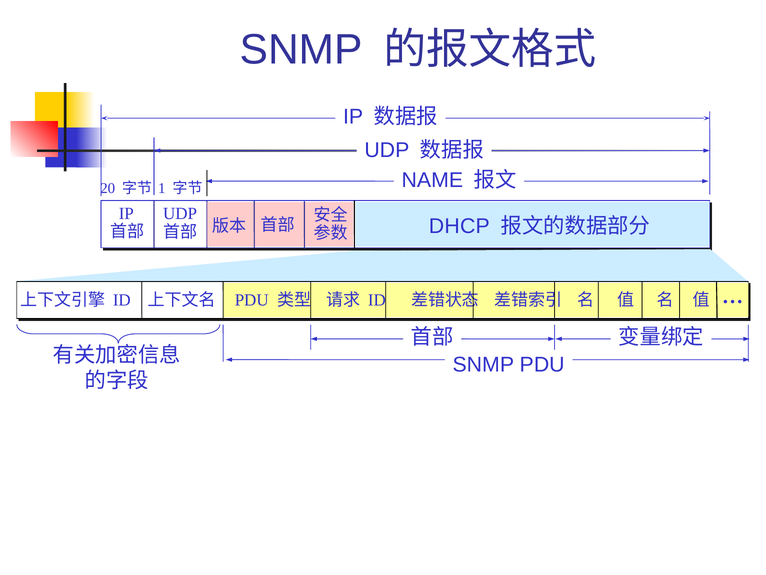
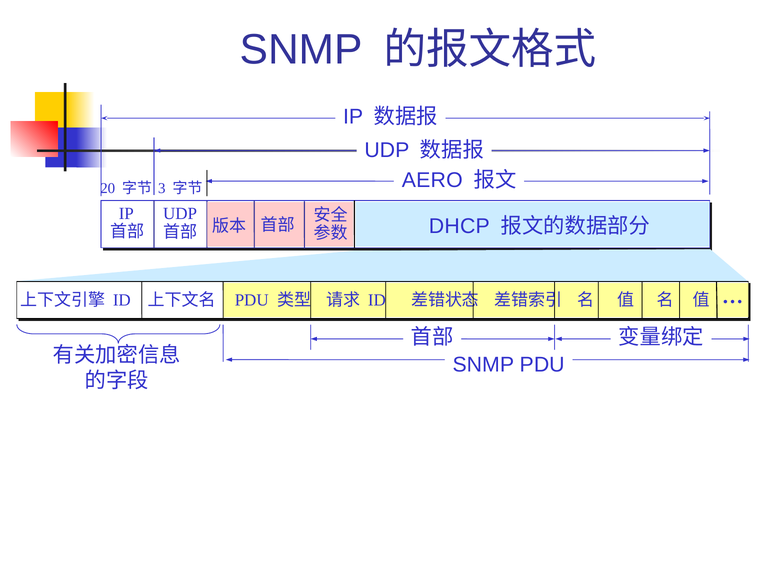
NAME: NAME -> AERO
1: 1 -> 3
